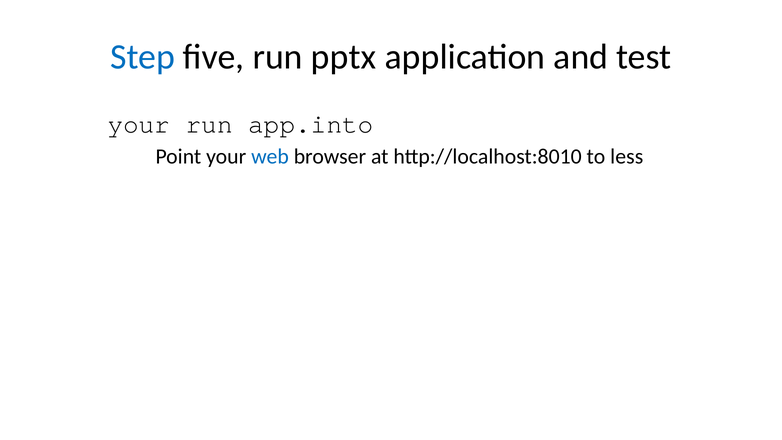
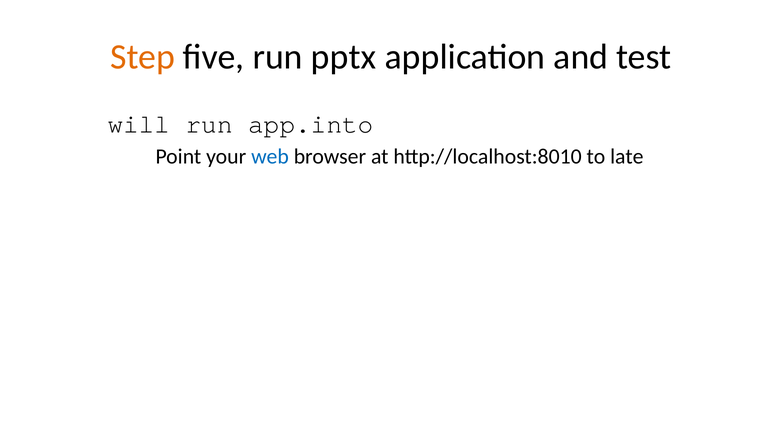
Step colour: blue -> orange
your at (139, 124): your -> will
less: less -> late
